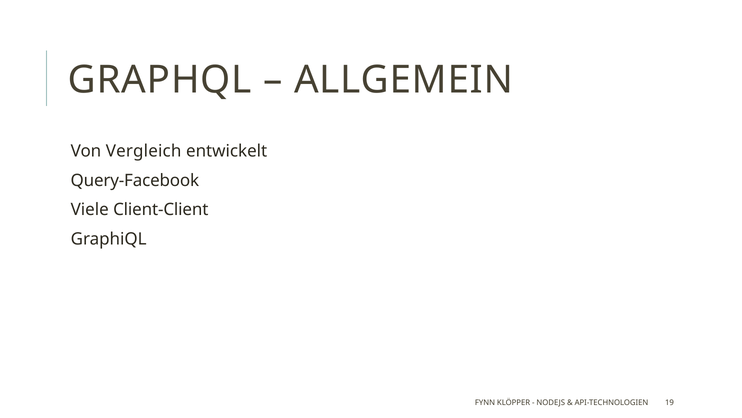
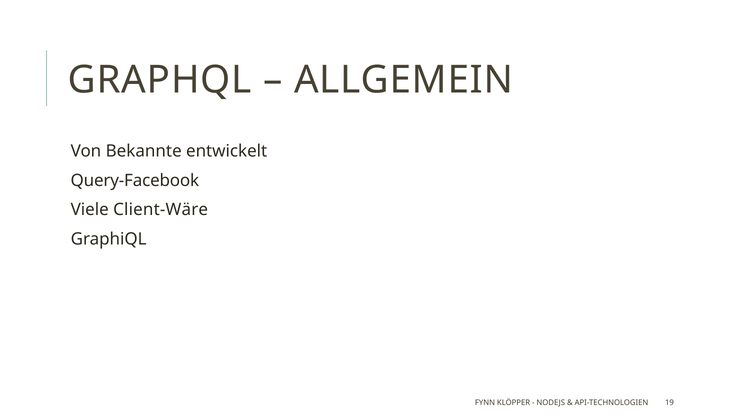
Vergleich: Vergleich -> Bekannte
Client-Client: Client-Client -> Client-Wäre
